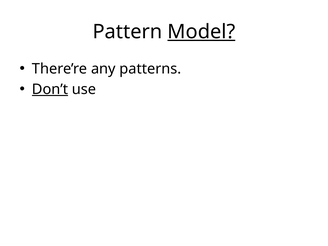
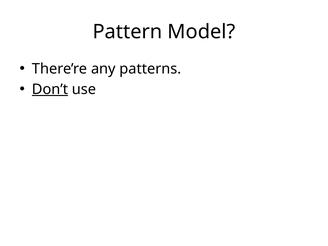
Model underline: present -> none
